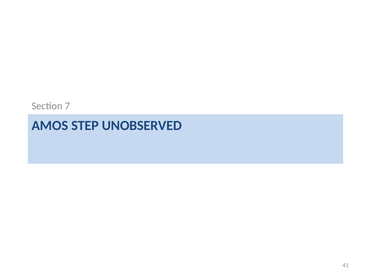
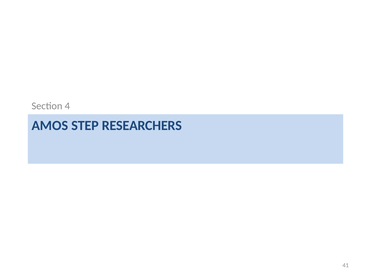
7: 7 -> 4
UNOBSERVED: UNOBSERVED -> RESEARCHERS
